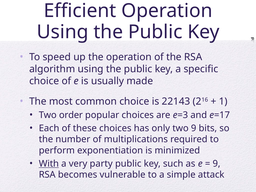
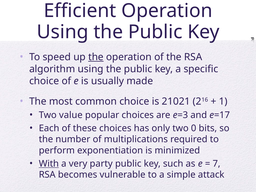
the at (96, 57) underline: none -> present
22143: 22143 -> 21021
order: order -> value
two 9: 9 -> 0
9 at (217, 164): 9 -> 7
